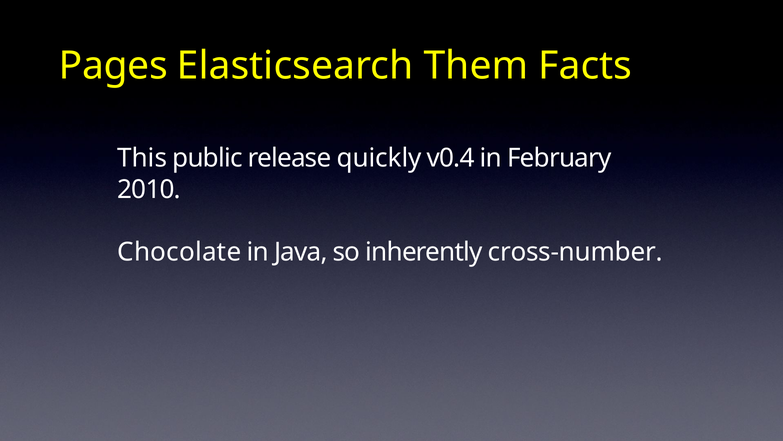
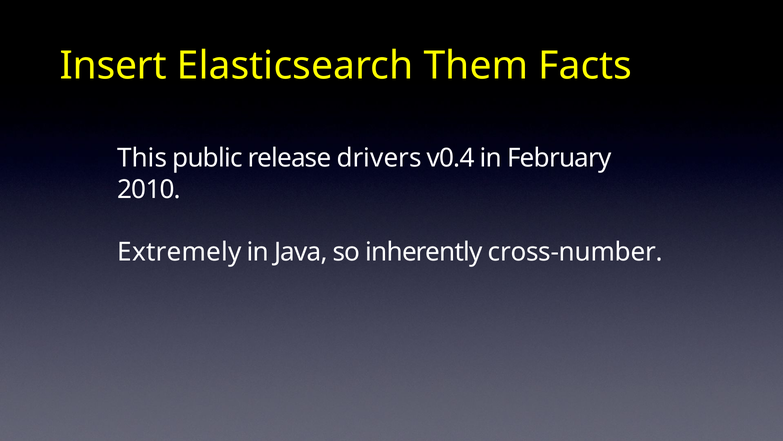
Pages: Pages -> Insert
quickly: quickly -> drivers
Chocolate: Chocolate -> Extremely
